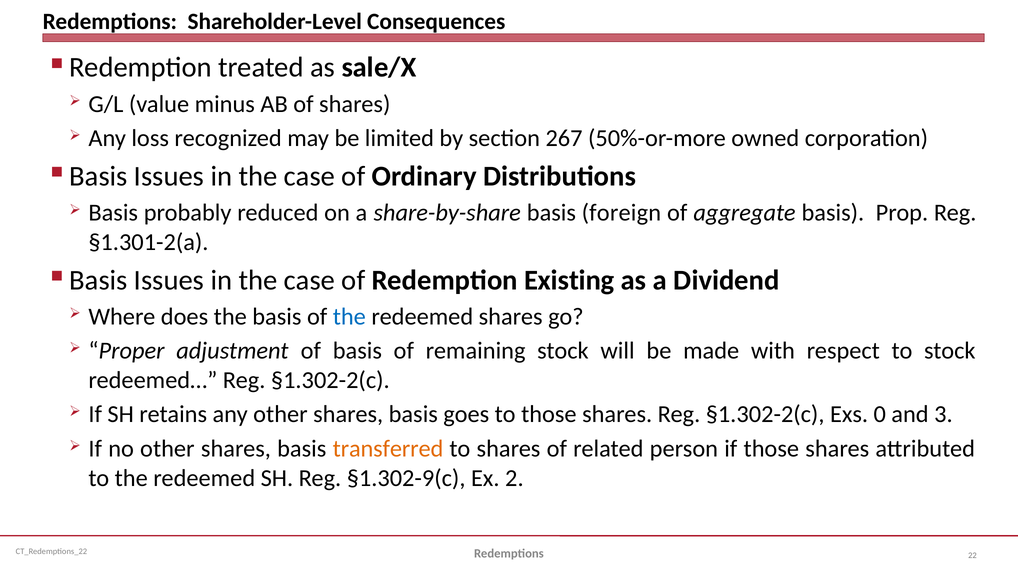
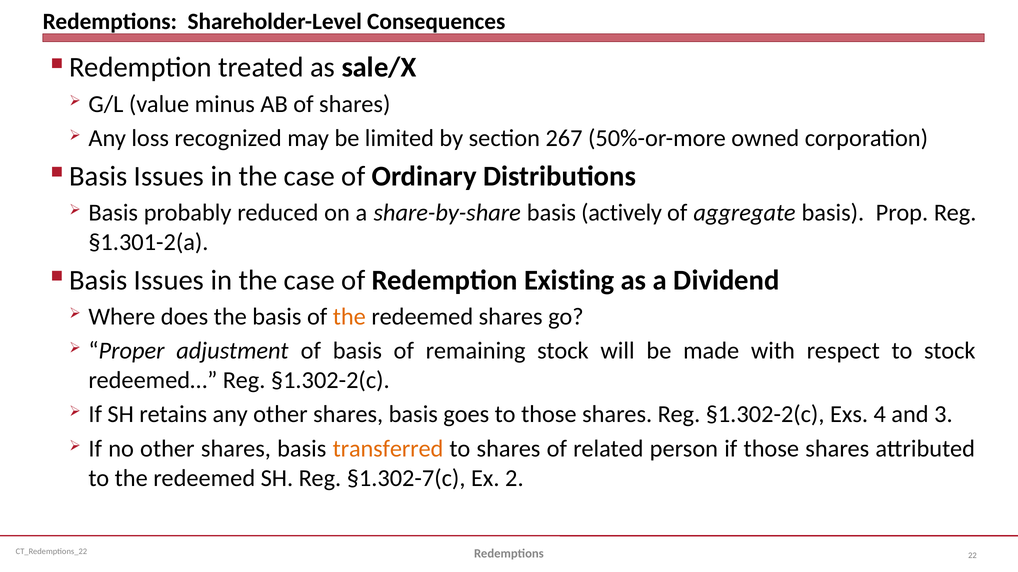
foreign: foreign -> actively
the at (349, 317) colour: blue -> orange
0: 0 -> 4
§1.302-9(c: §1.302-9(c -> §1.302-7(c
